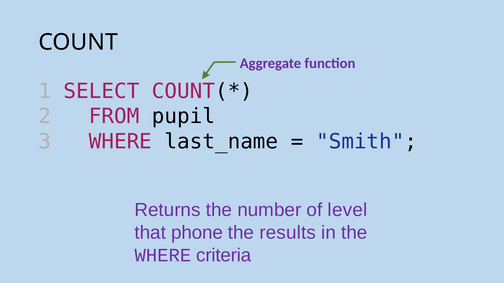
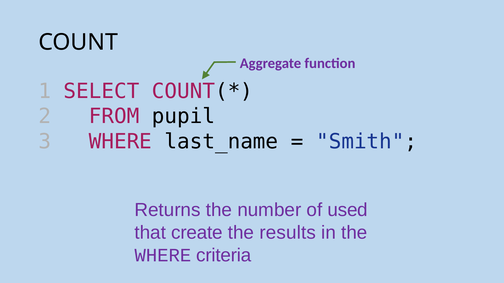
level: level -> used
phone: phone -> create
